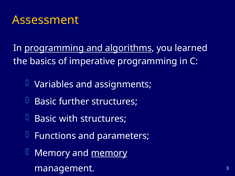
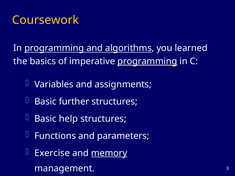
Assessment: Assessment -> Coursework
programming at (147, 61) underline: none -> present
with: with -> help
Memory at (52, 153): Memory -> Exercise
